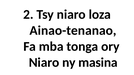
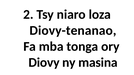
Ainao-tenanao: Ainao-tenanao -> Diovy-tenanao
Niaro at (44, 63): Niaro -> Diovy
